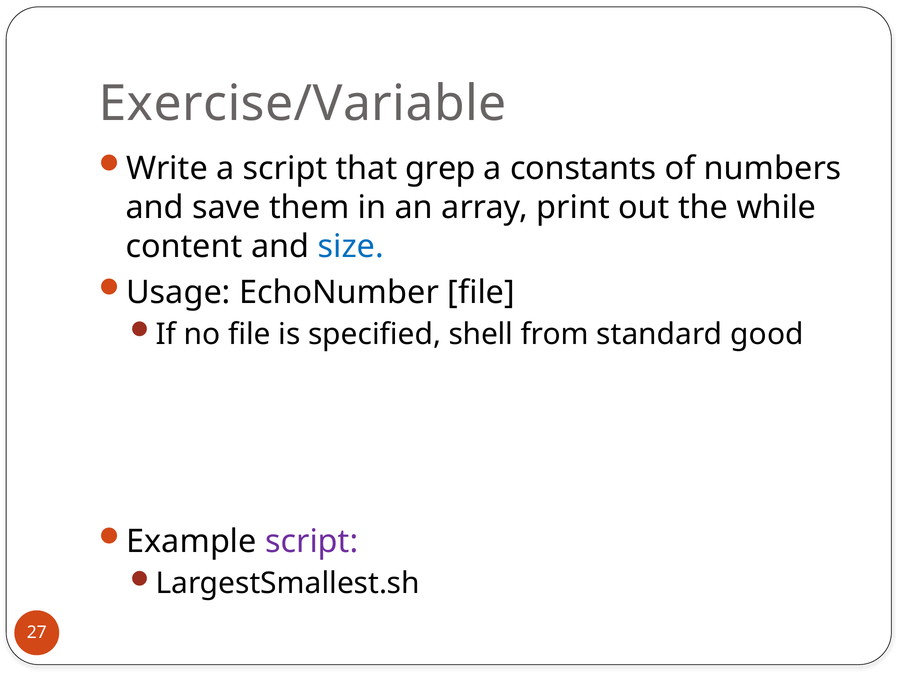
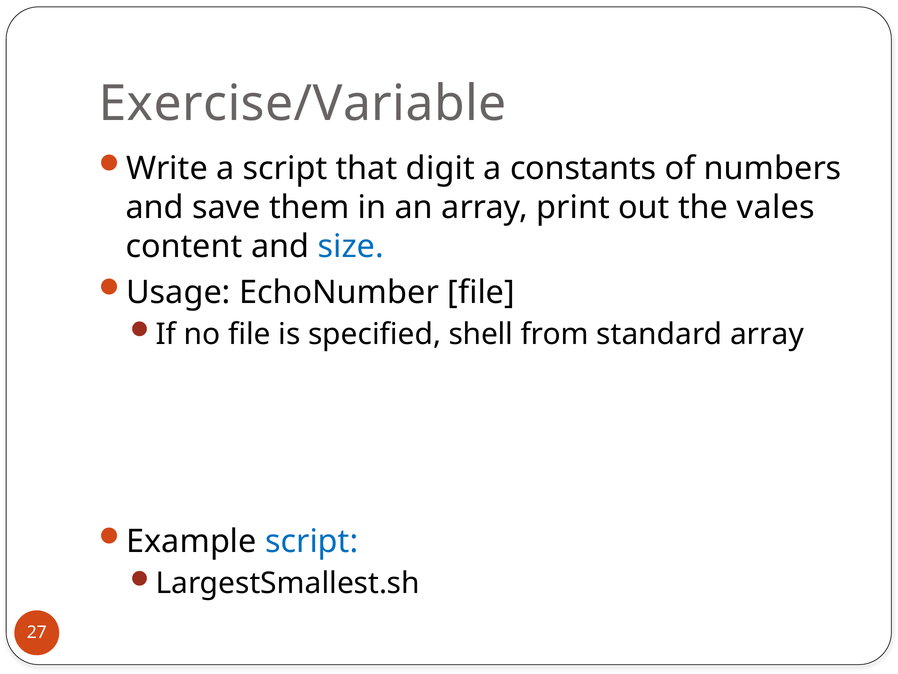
grep: grep -> digit
while: while -> vales
standard good: good -> array
script at (312, 541) colour: purple -> blue
